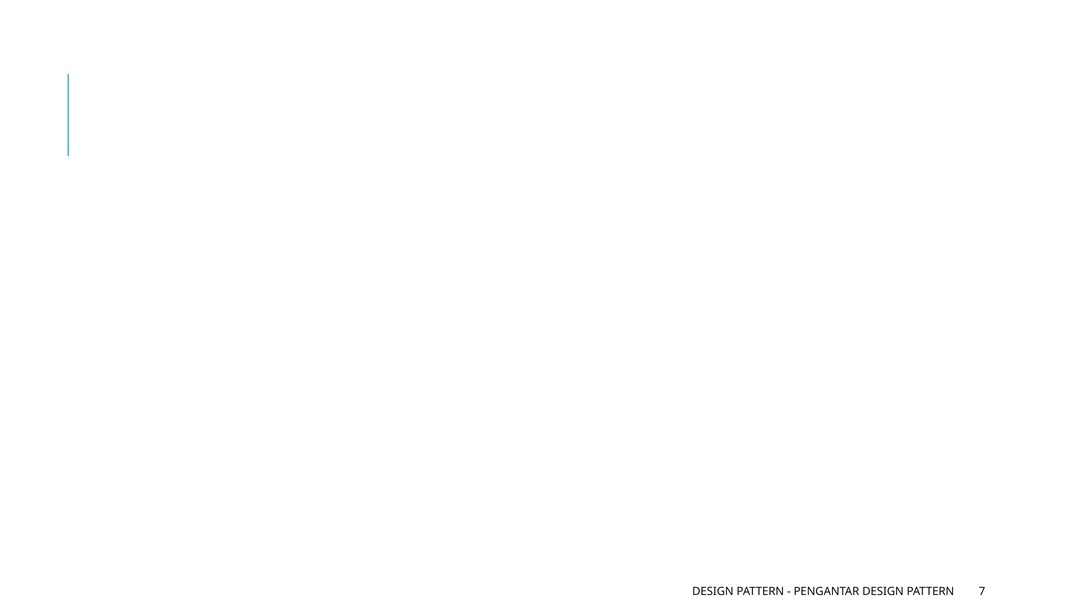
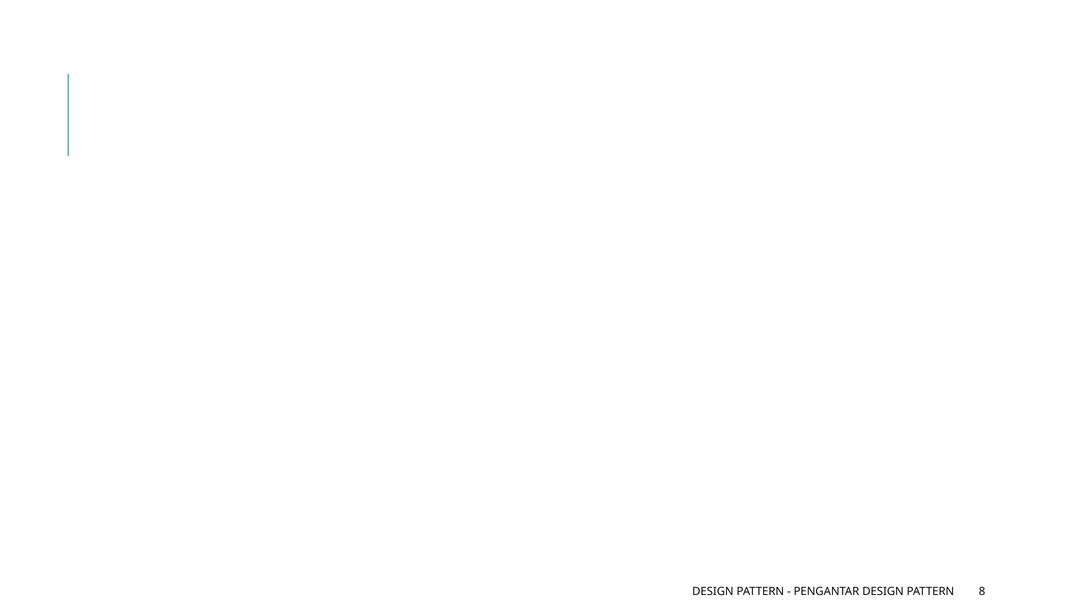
7: 7 -> 8
